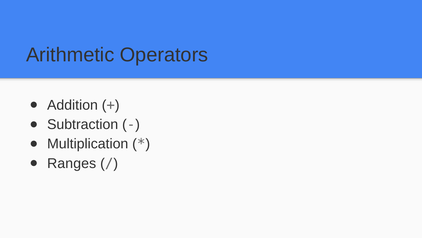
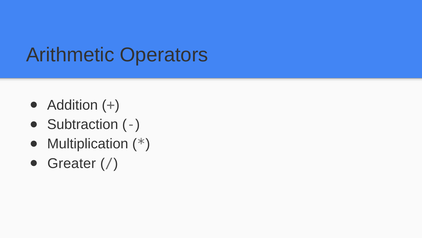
Ranges: Ranges -> Greater
